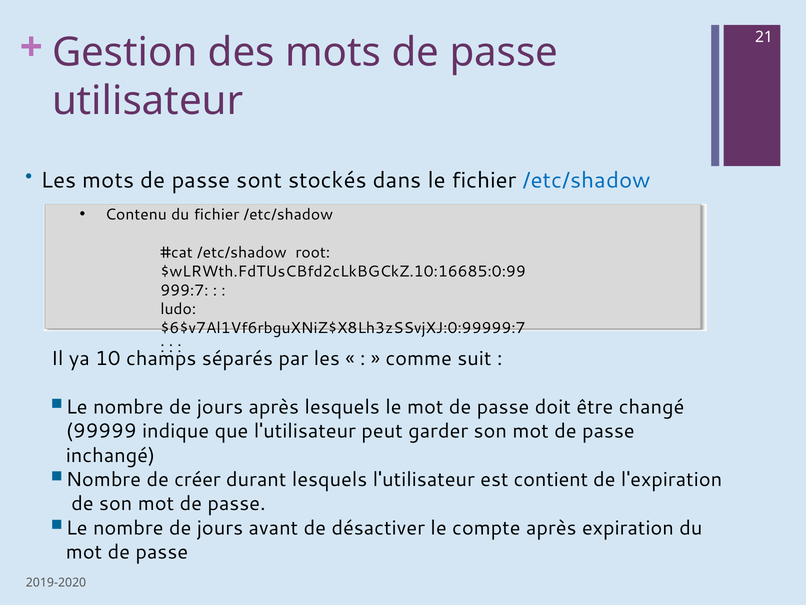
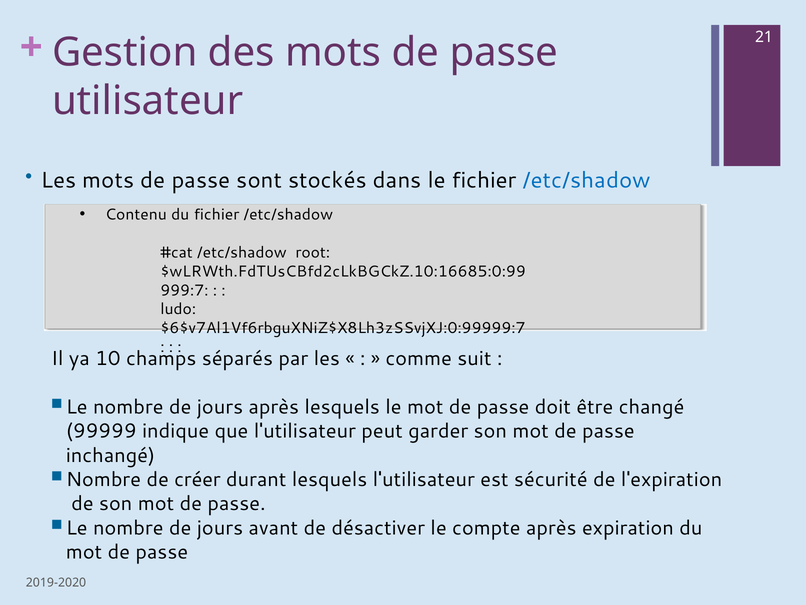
contient: contient -> sécurité
